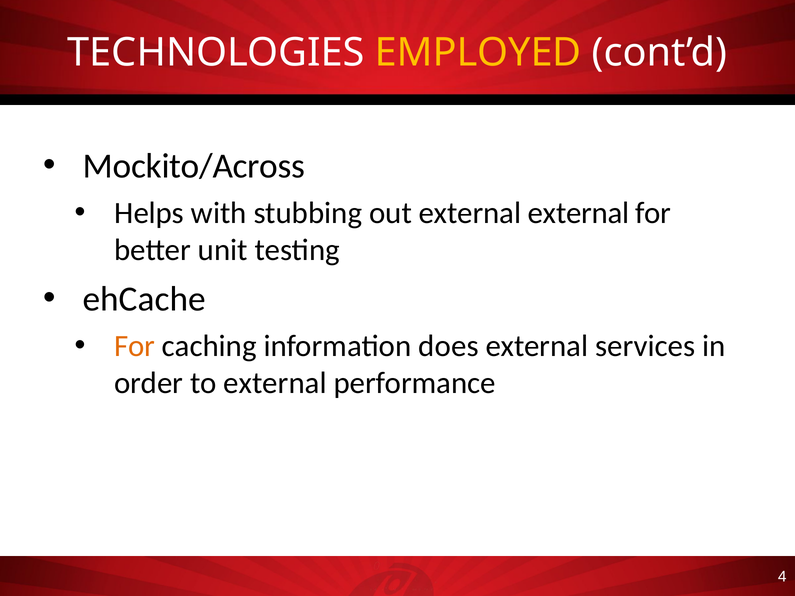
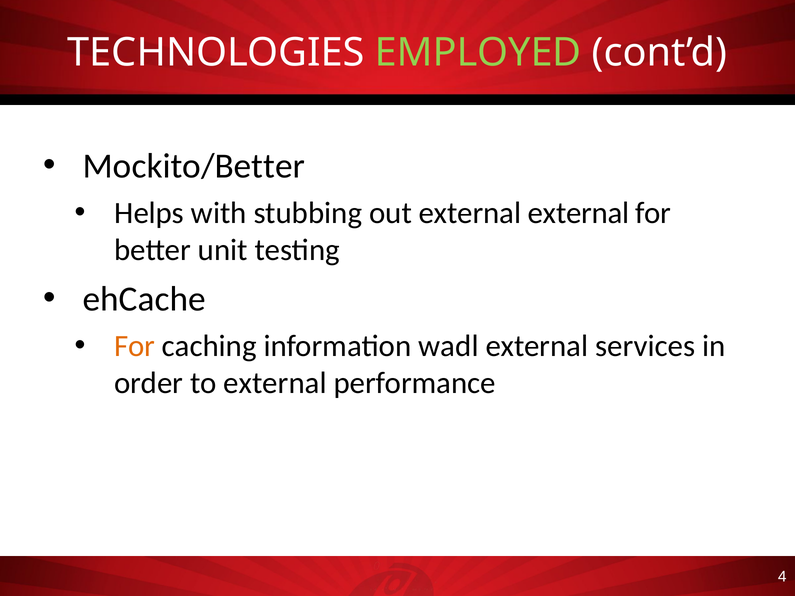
EMPLOYED colour: yellow -> light green
Mockito/Across: Mockito/Across -> Mockito/Better
does: does -> wadl
